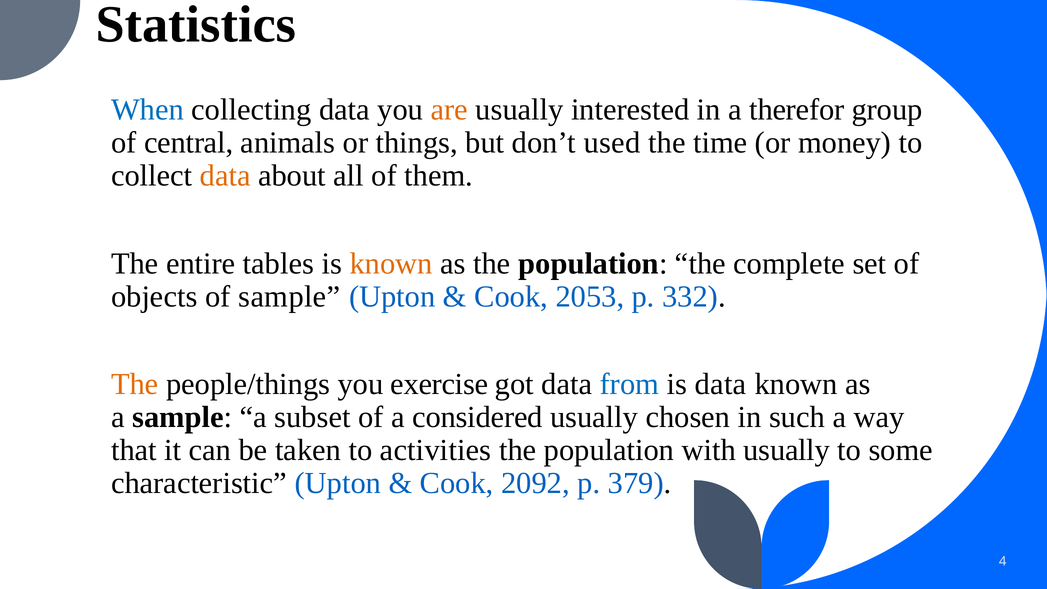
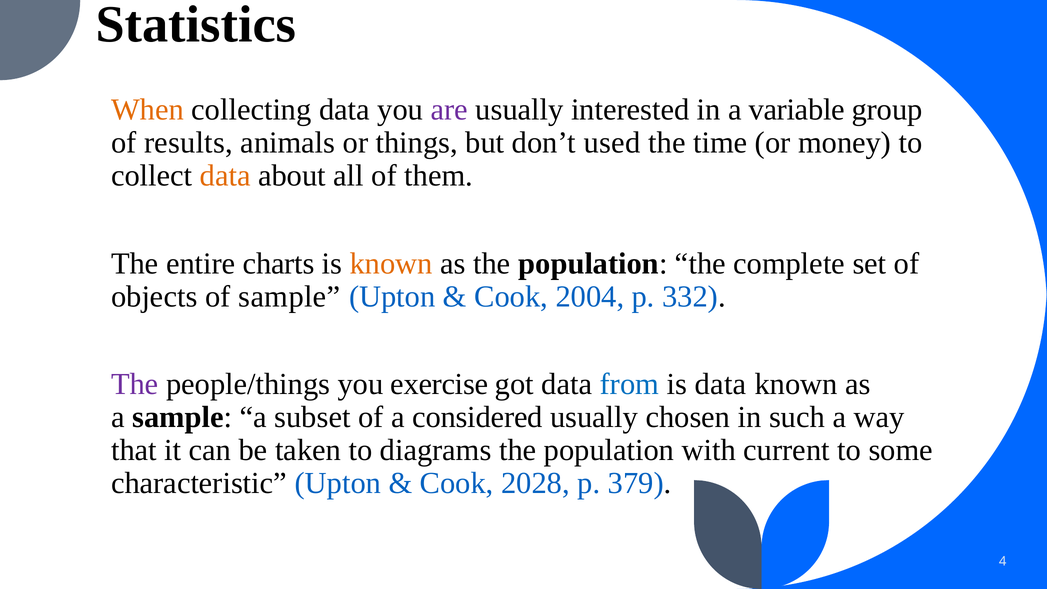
When colour: blue -> orange
are colour: orange -> purple
therefor: therefor -> variable
central: central -> results
tables: tables -> charts
2053: 2053 -> 2004
The at (135, 384) colour: orange -> purple
activities: activities -> diagrams
with usually: usually -> current
2092: 2092 -> 2028
